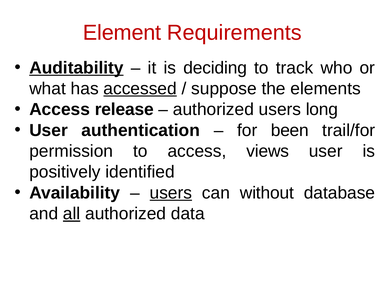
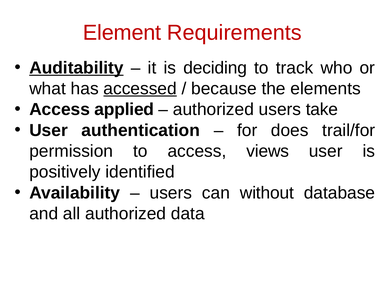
suppose: suppose -> because
release: release -> applied
long: long -> take
been: been -> does
users at (171, 193) underline: present -> none
all underline: present -> none
